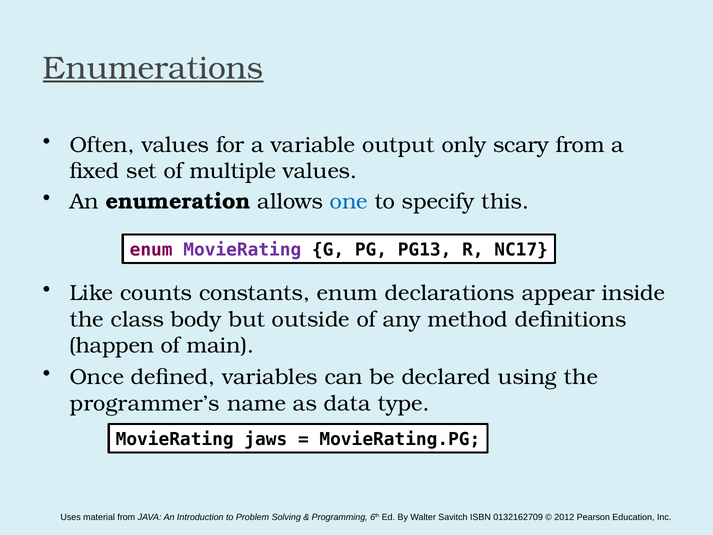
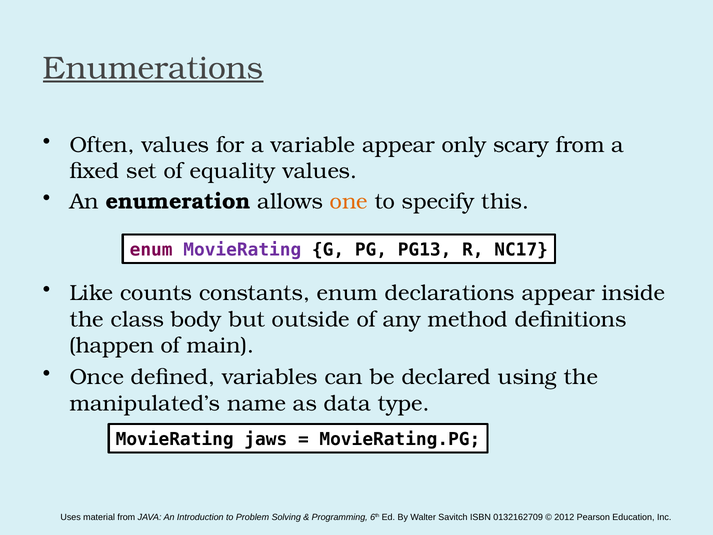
variable output: output -> appear
multiple: multiple -> equality
one colour: blue -> orange
programmer’s: programmer’s -> manipulated’s
